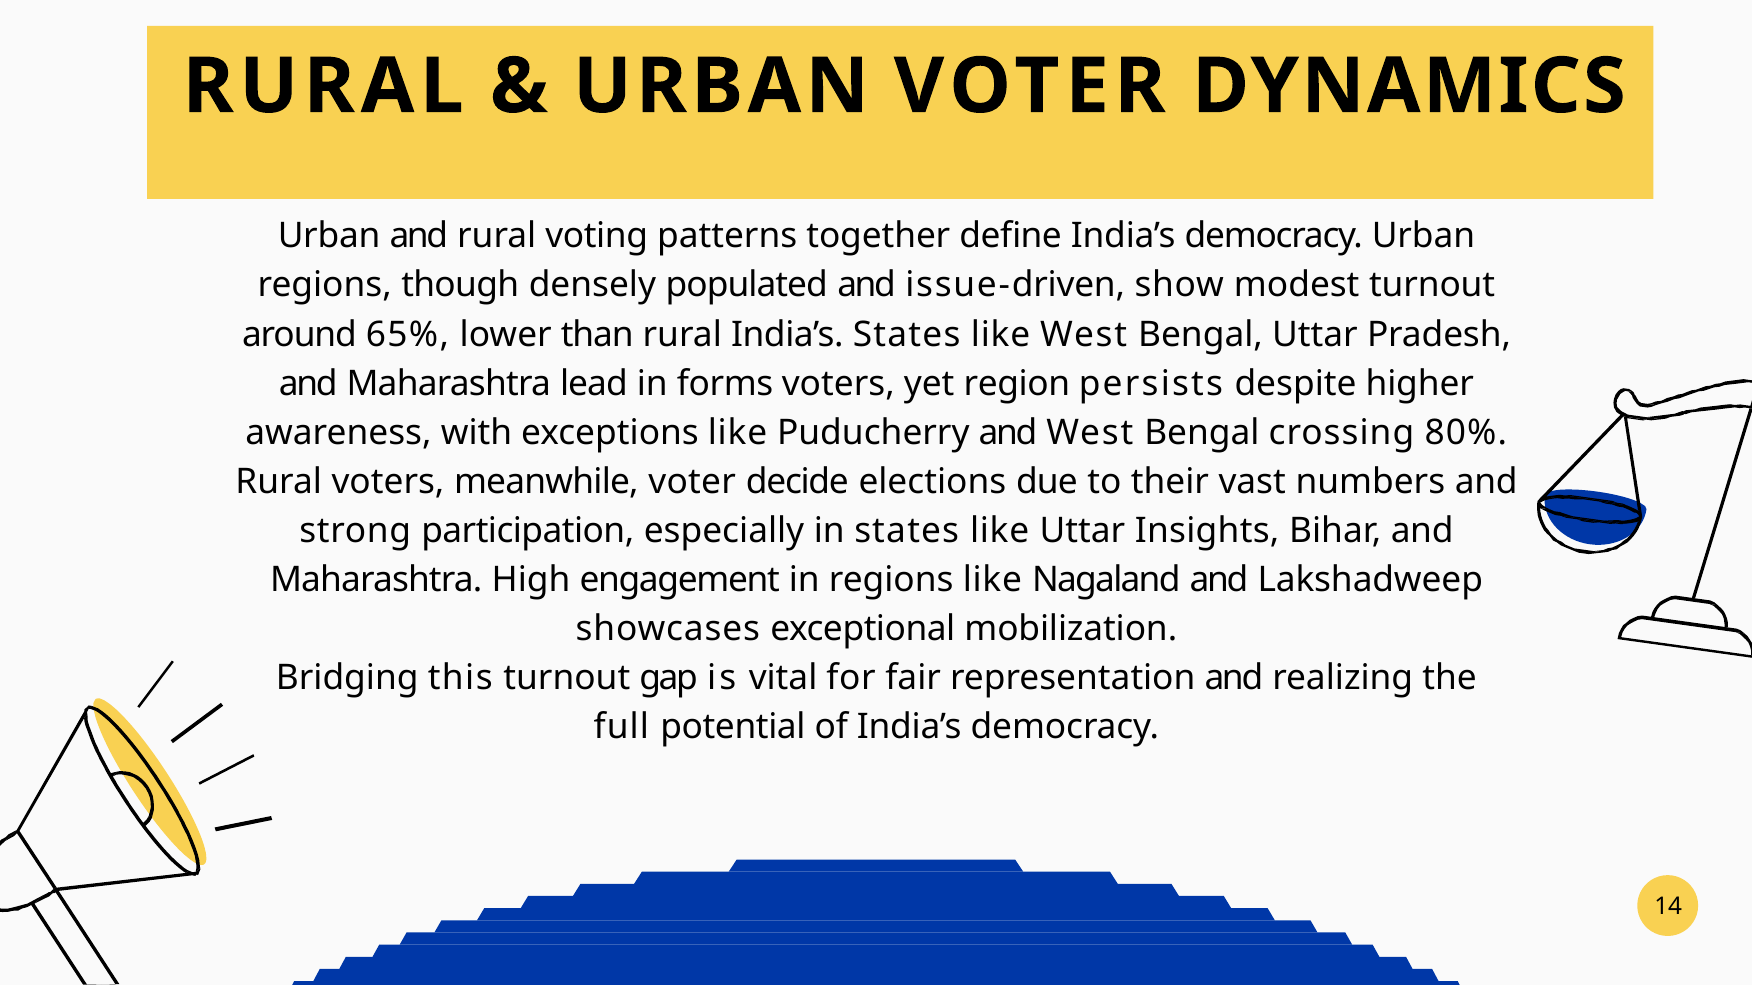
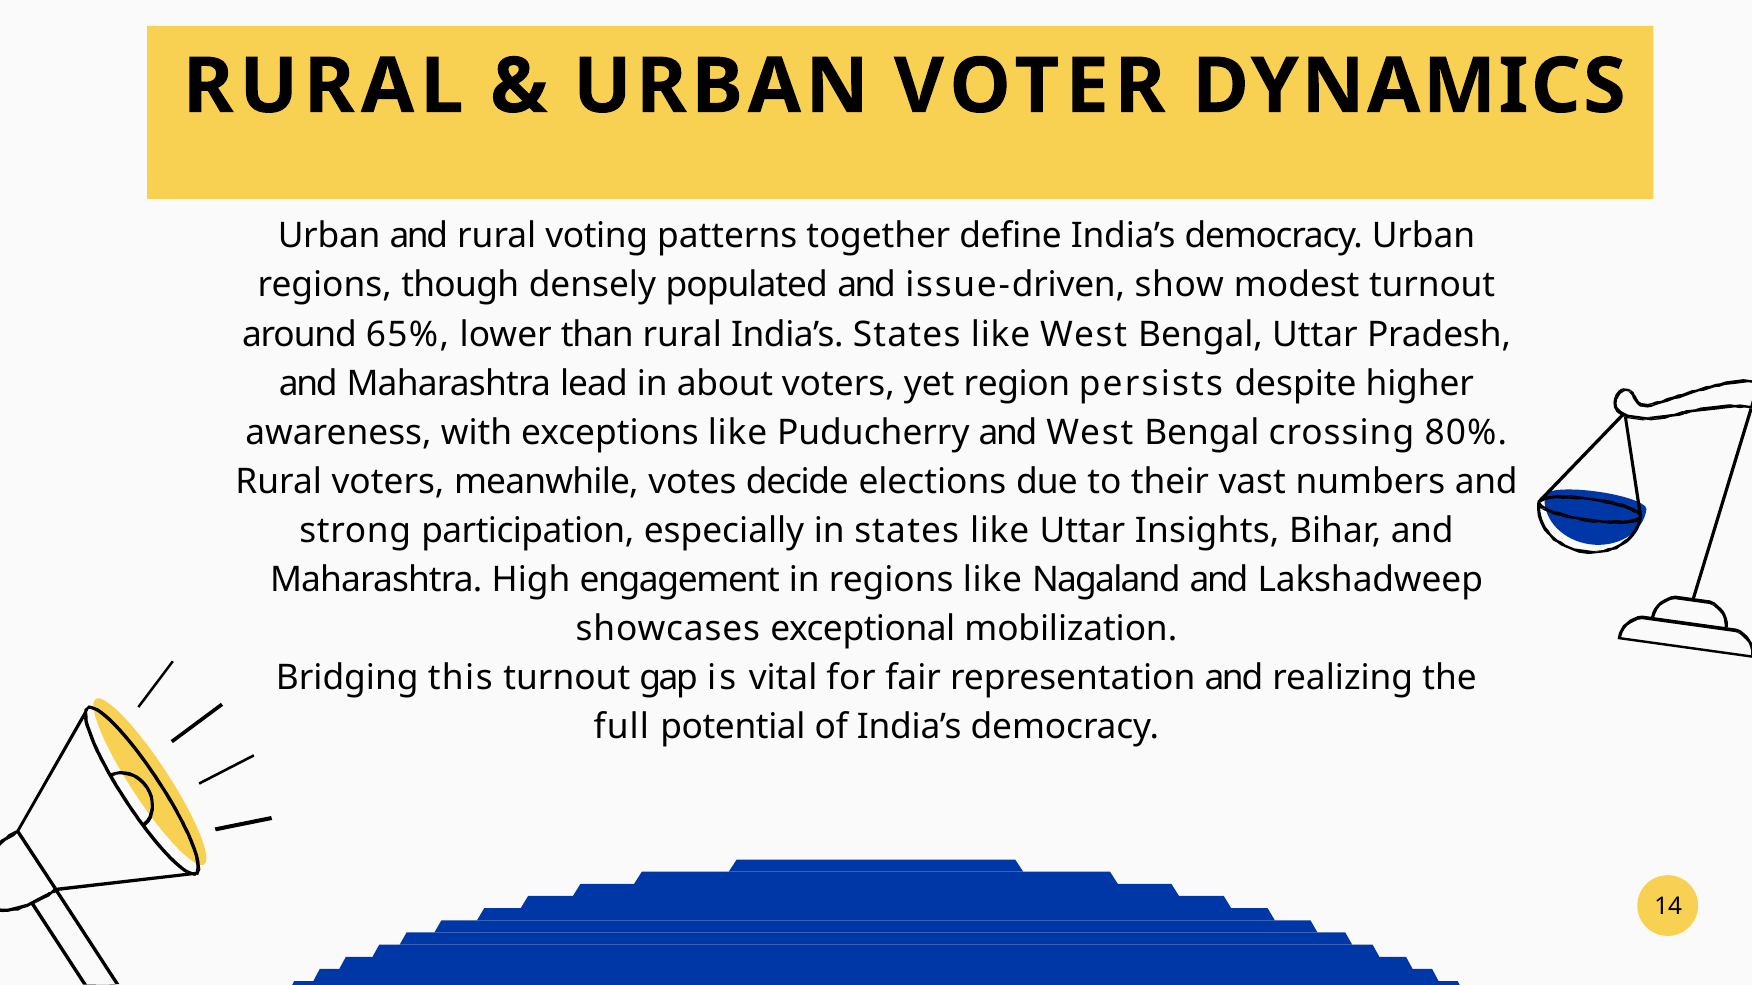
forms: forms -> about
meanwhile voter: voter -> votes
